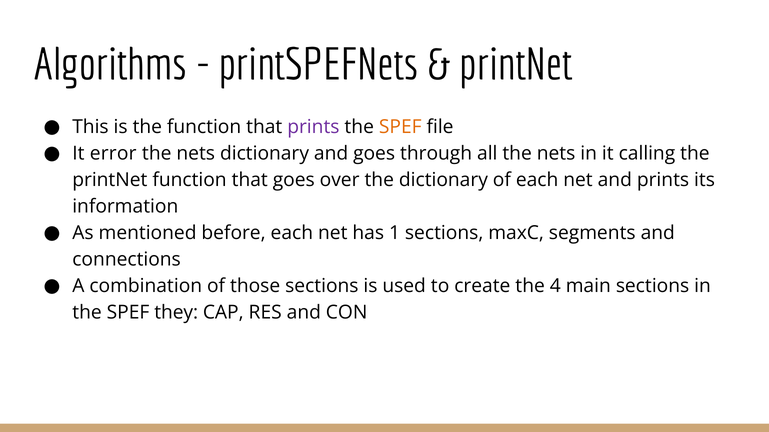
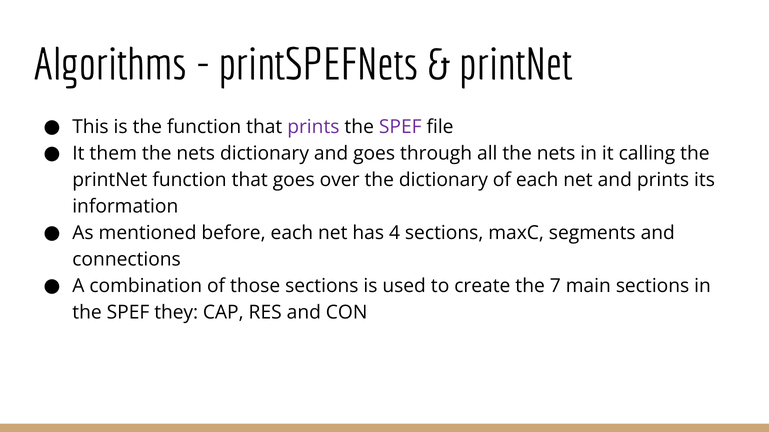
SPEF at (400, 127) colour: orange -> purple
error: error -> them
1: 1 -> 4
4: 4 -> 7
